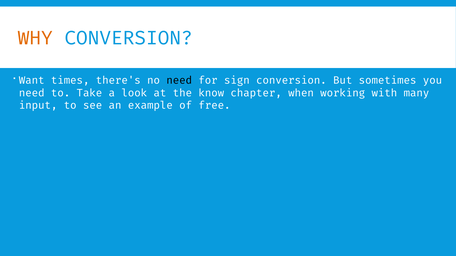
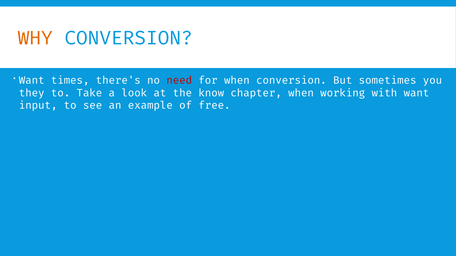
need at (179, 81) colour: black -> red
for sign: sign -> when
need at (32, 93): need -> they
with many: many -> want
